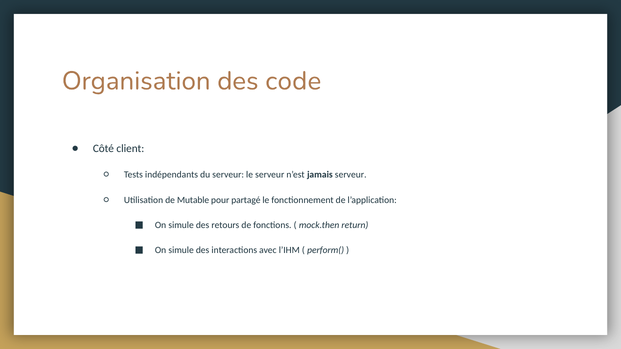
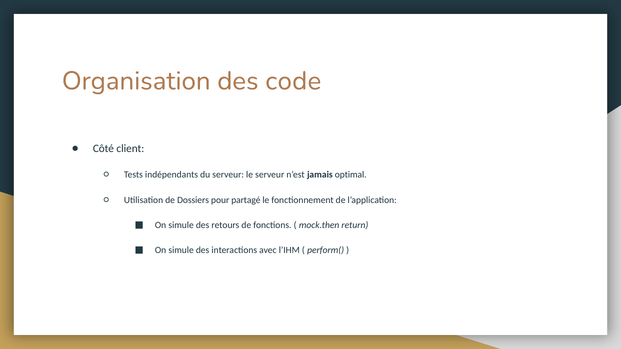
jamais serveur: serveur -> optimal
Mutable: Mutable -> Dossiers
